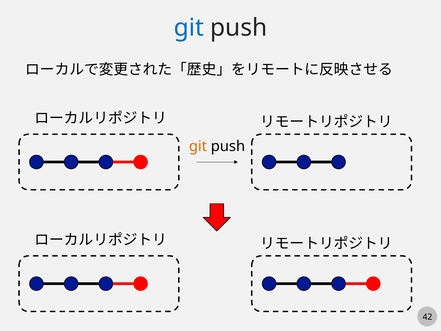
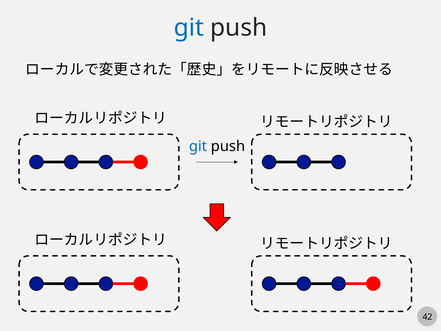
git at (198, 146) colour: orange -> blue
